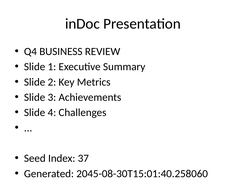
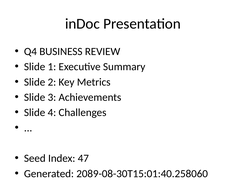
37: 37 -> 47
2045-08-30T15:01:40.258060: 2045-08-30T15:01:40.258060 -> 2089-08-30T15:01:40.258060
